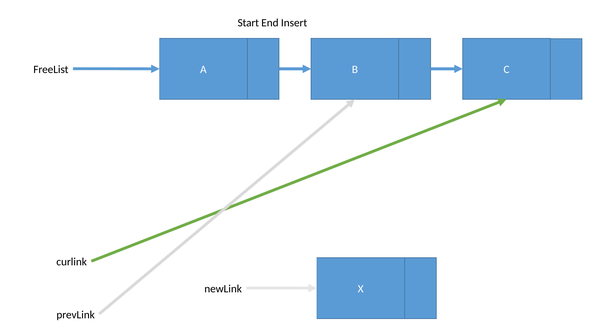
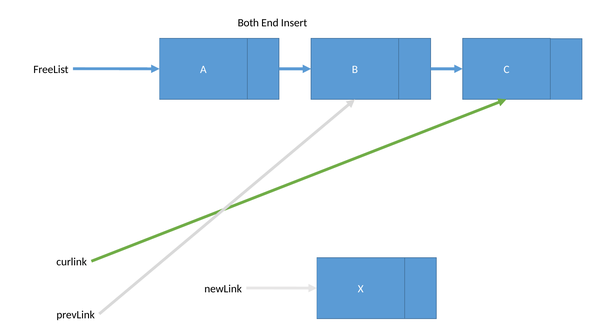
Start: Start -> Both
